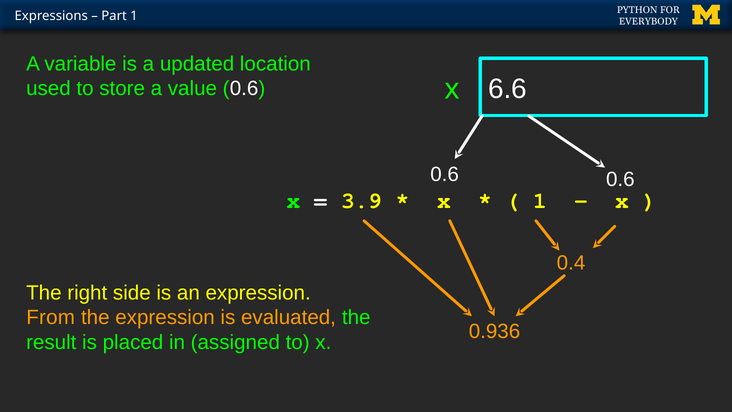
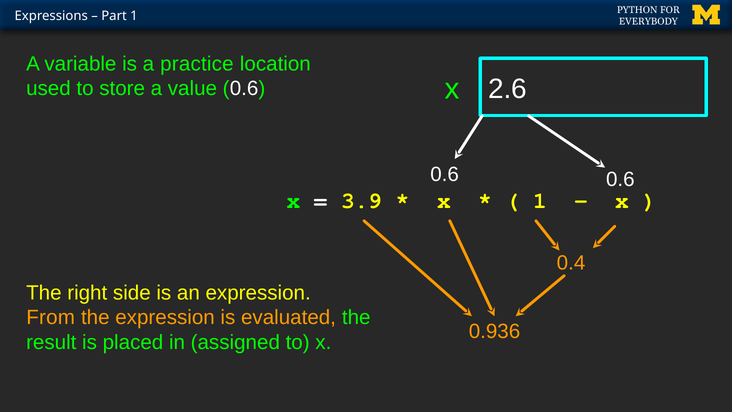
updated: updated -> practice
6.6: 6.6 -> 2.6
